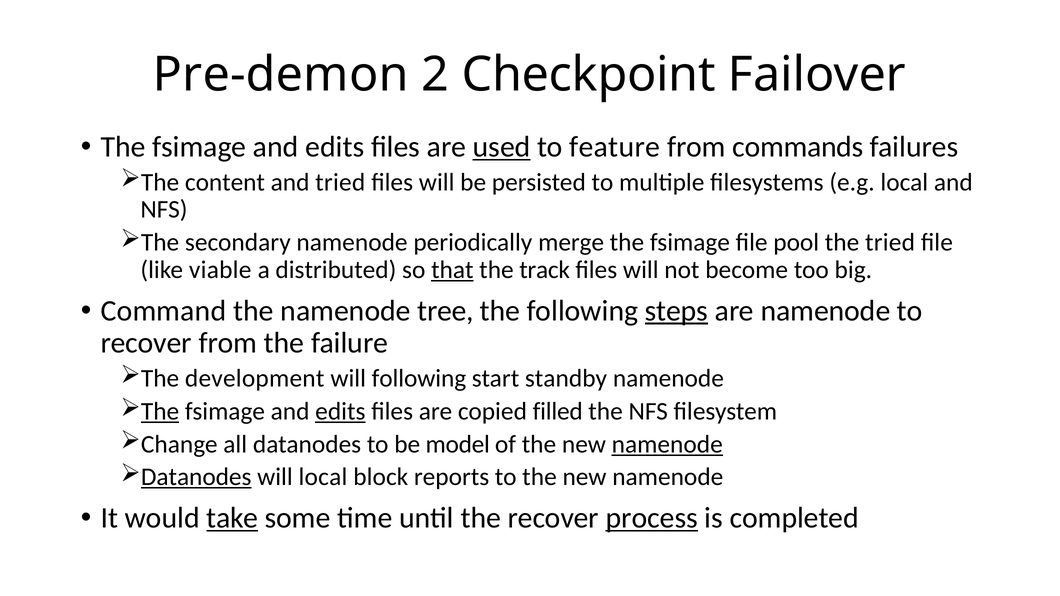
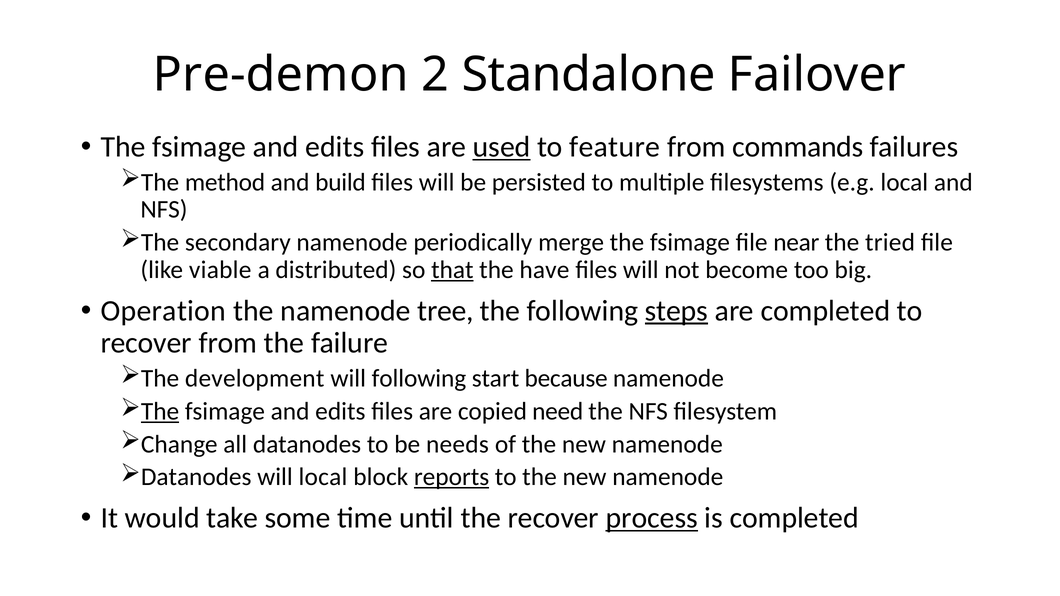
Checkpoint: Checkpoint -> Standalone
content: content -> method
and tried: tried -> build
pool: pool -> near
track: track -> have
Command: Command -> Operation
are namenode: namenode -> completed
standby: standby -> because
edits at (340, 411) underline: present -> none
filled: filled -> need
model: model -> needs
namenode at (667, 444) underline: present -> none
Datanodes at (196, 477) underline: present -> none
reports underline: none -> present
take underline: present -> none
